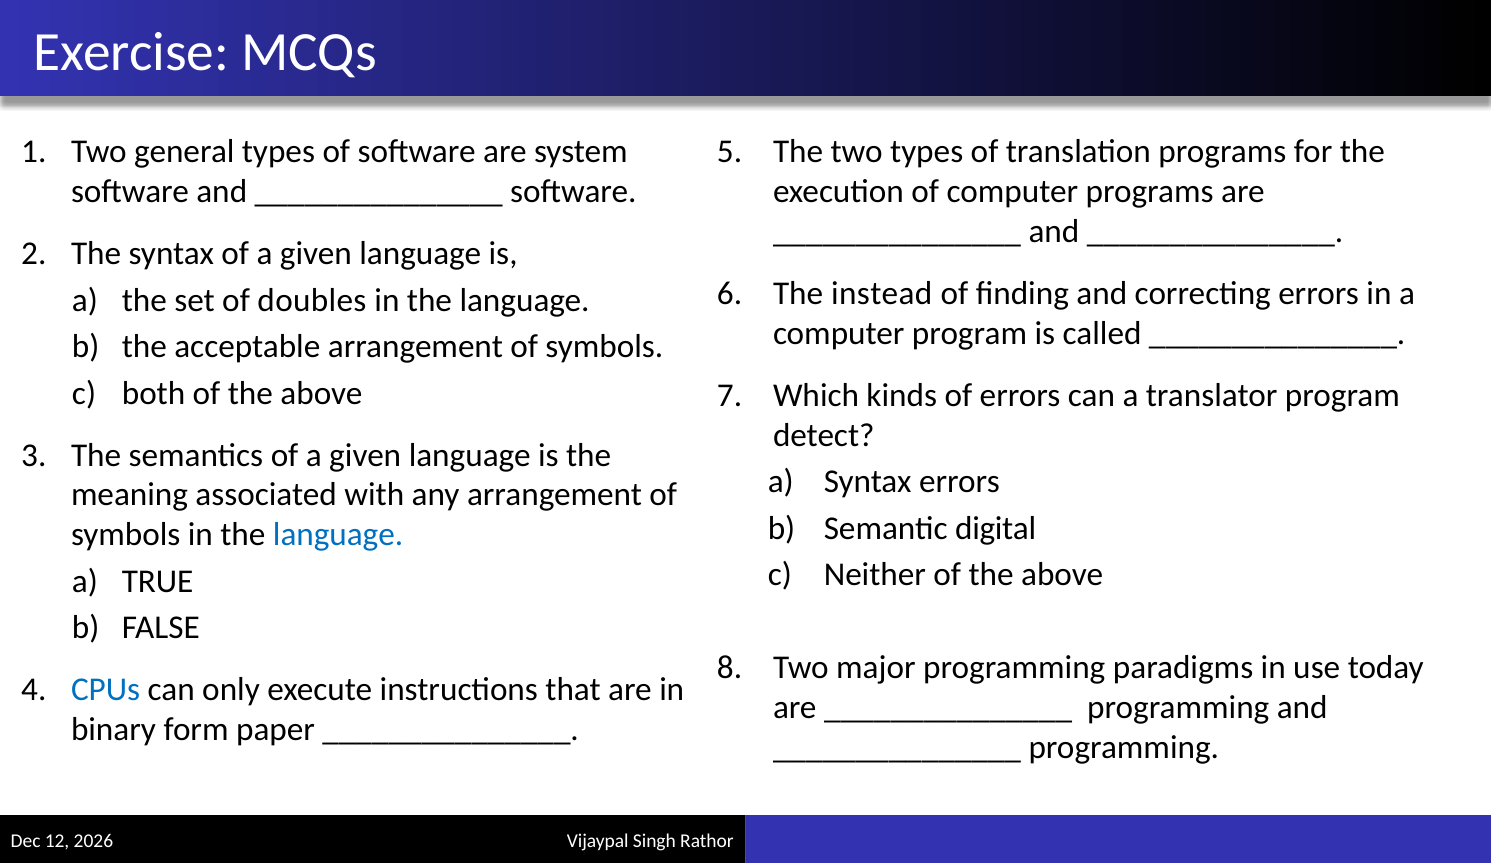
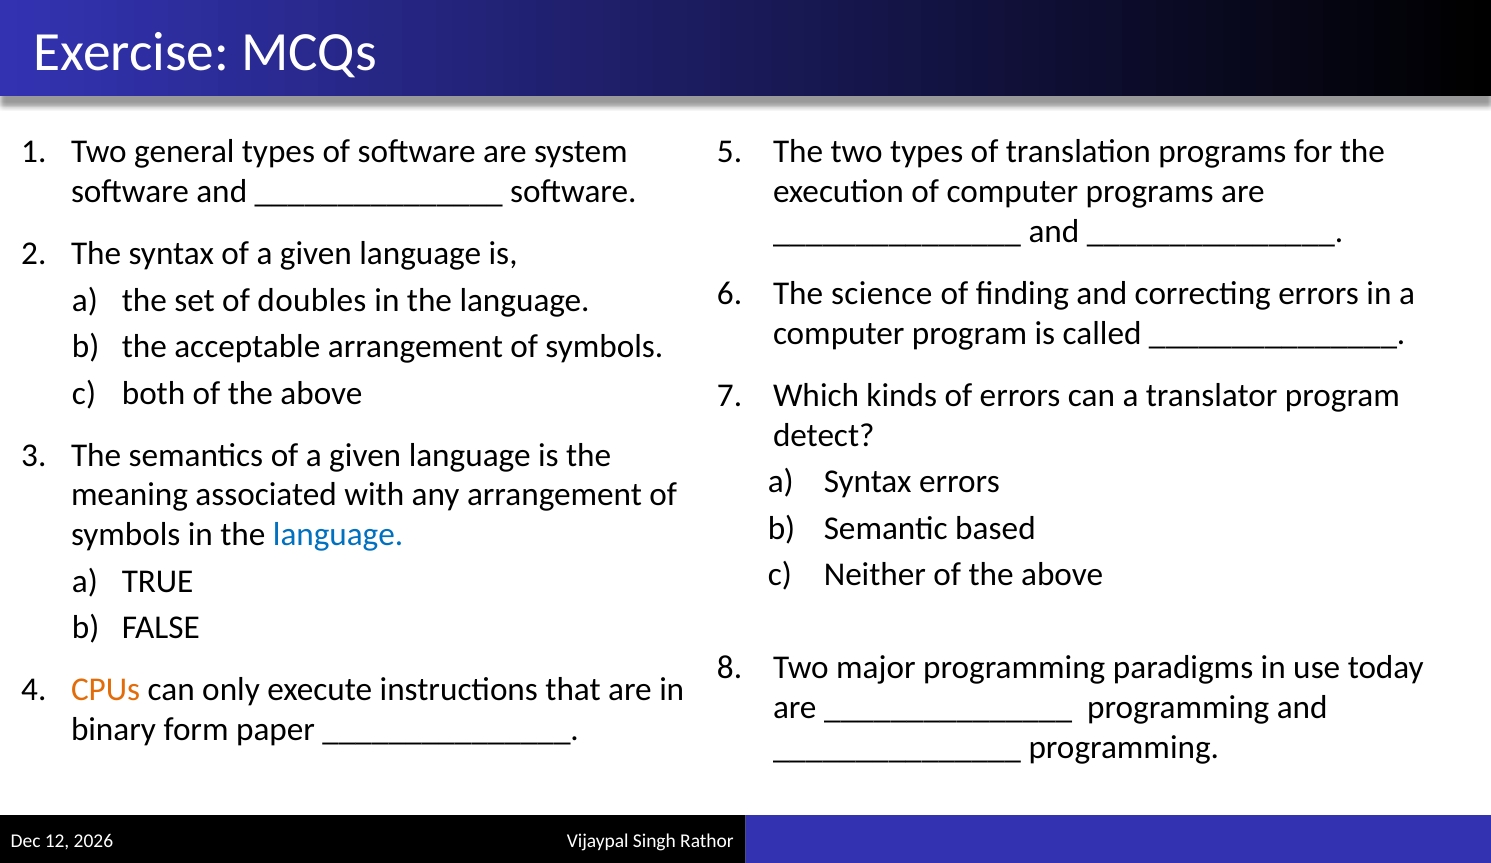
instead: instead -> science
digital: digital -> based
CPUs colour: blue -> orange
